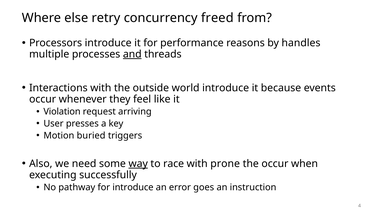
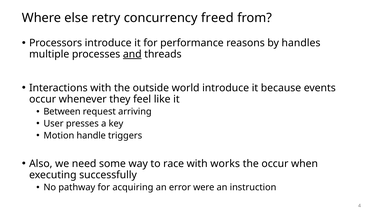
Violation: Violation -> Between
buried: buried -> handle
way underline: present -> none
prone: prone -> works
for introduce: introduce -> acquiring
goes: goes -> were
